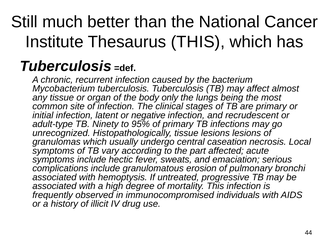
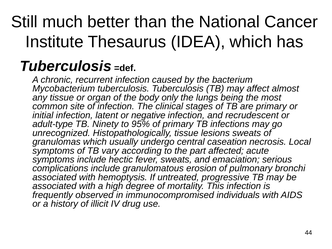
Thesaurus THIS: THIS -> IDEA
lesions lesions: lesions -> sweats
